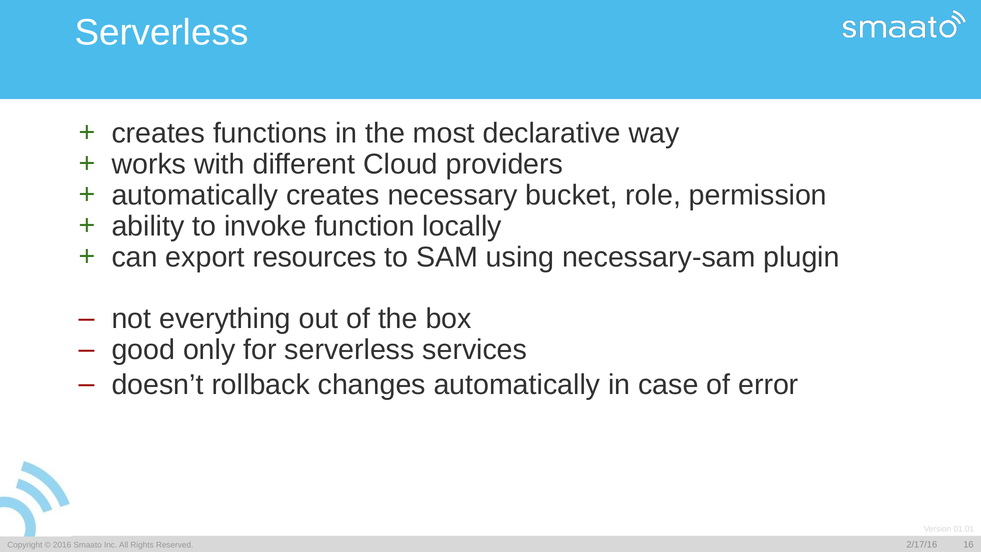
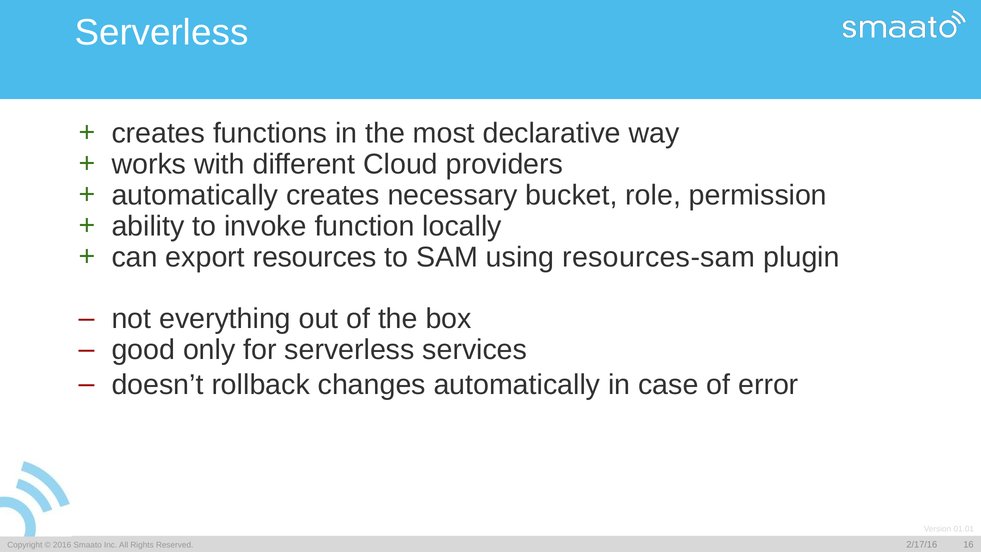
necessary-sam: necessary-sam -> resources-sam
